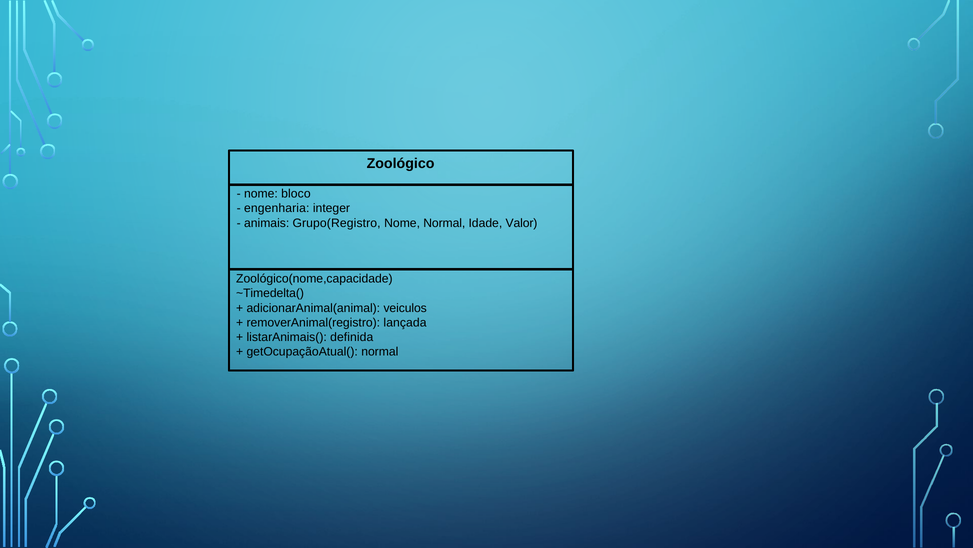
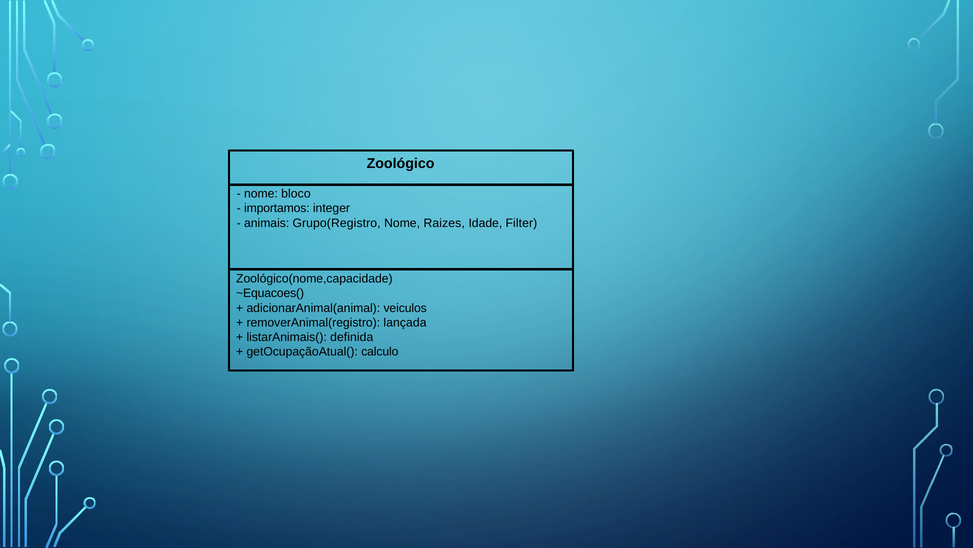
engenharia: engenharia -> importamos
Nome Normal: Normal -> Raizes
Valor: Valor -> Filter
~Timedelta(: ~Timedelta( -> ~Equacoes(
getOcupaçãoAtual( normal: normal -> calculo
